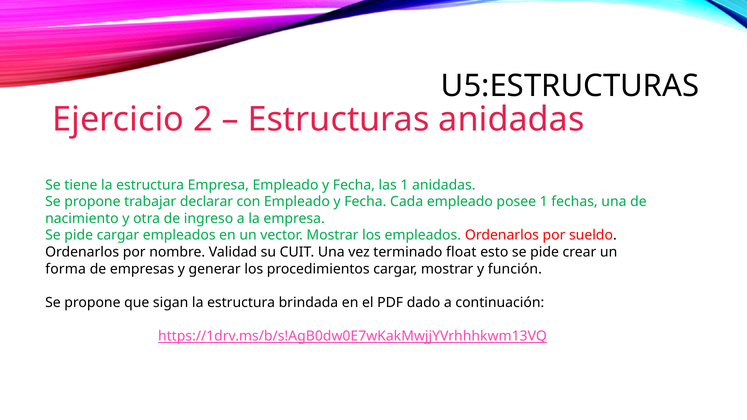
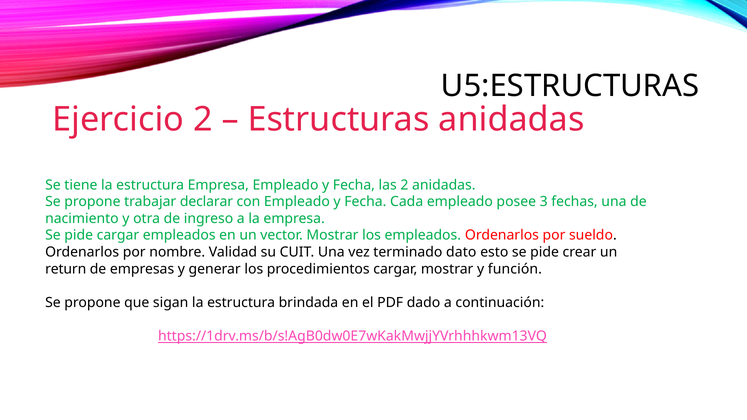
las 1: 1 -> 2
posee 1: 1 -> 3
float: float -> dato
forma: forma -> return
